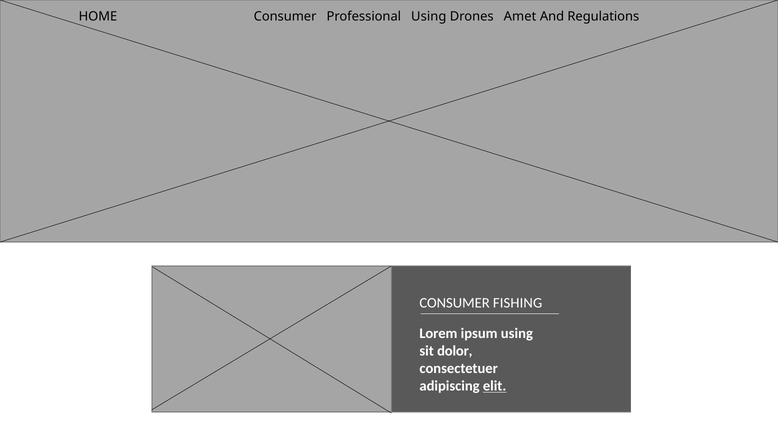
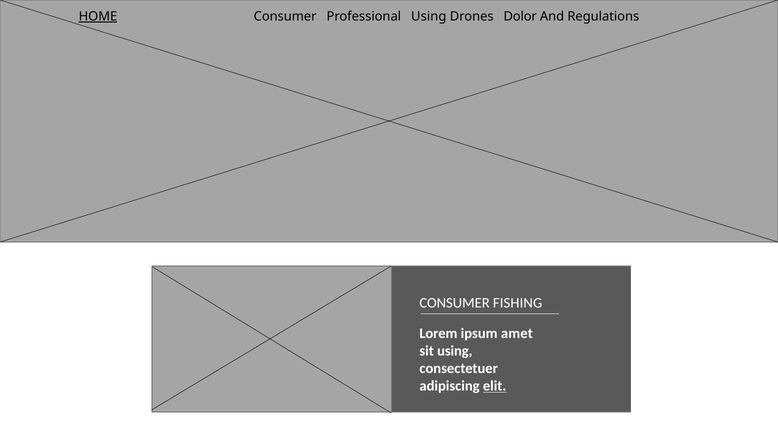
HOME underline: none -> present
Amet: Amet -> Dolor
ipsum using: using -> amet
sit dolor: dolor -> using
